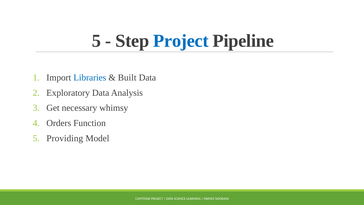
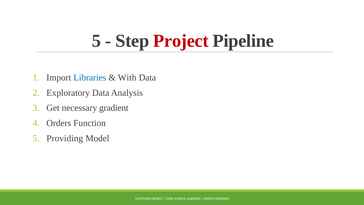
Project at (181, 41) colour: blue -> red
Built: Built -> With
whimsy: whimsy -> gradient
